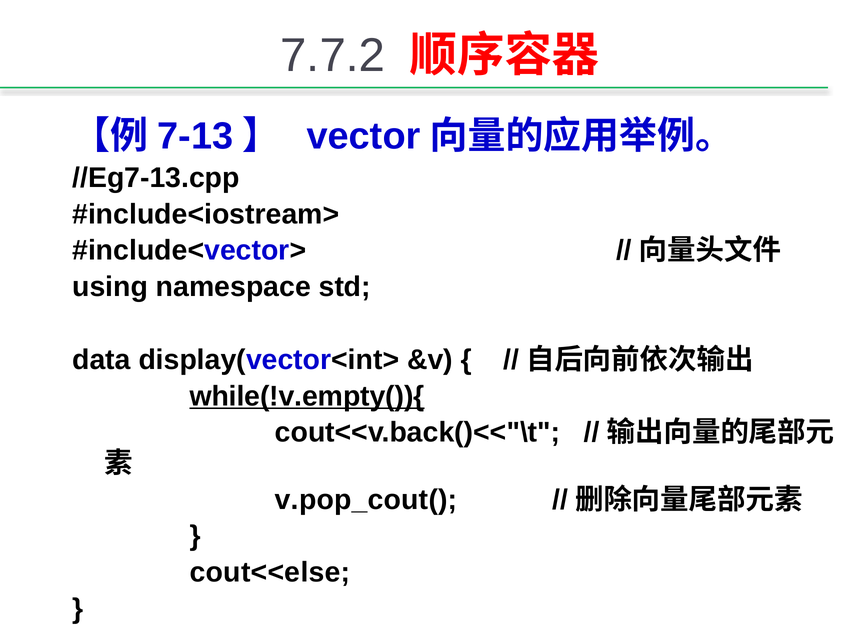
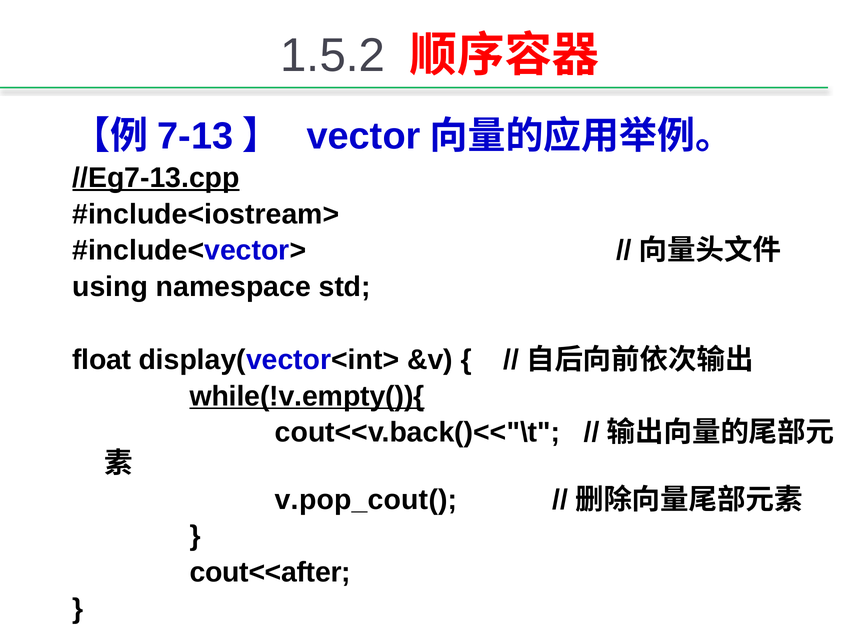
7.7.2: 7.7.2 -> 1.5.2
//Eg7-13.cpp underline: none -> present
data: data -> float
cout<<else: cout<<else -> cout<<after
